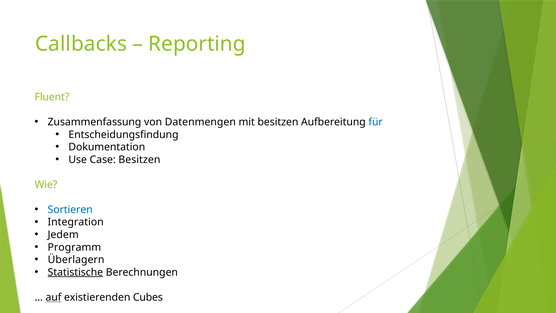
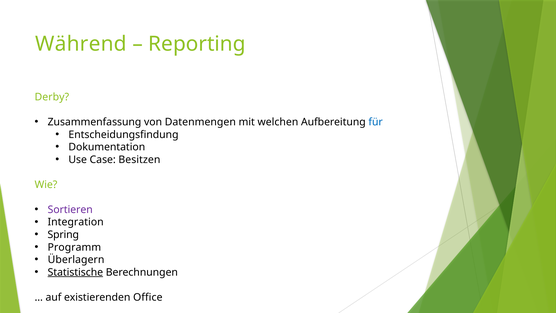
Callbacks: Callbacks -> Während
Fluent: Fluent -> Derby
mit besitzen: besitzen -> welchen
Sortieren colour: blue -> purple
Jedem: Jedem -> Spring
auf underline: present -> none
Cubes: Cubes -> Office
